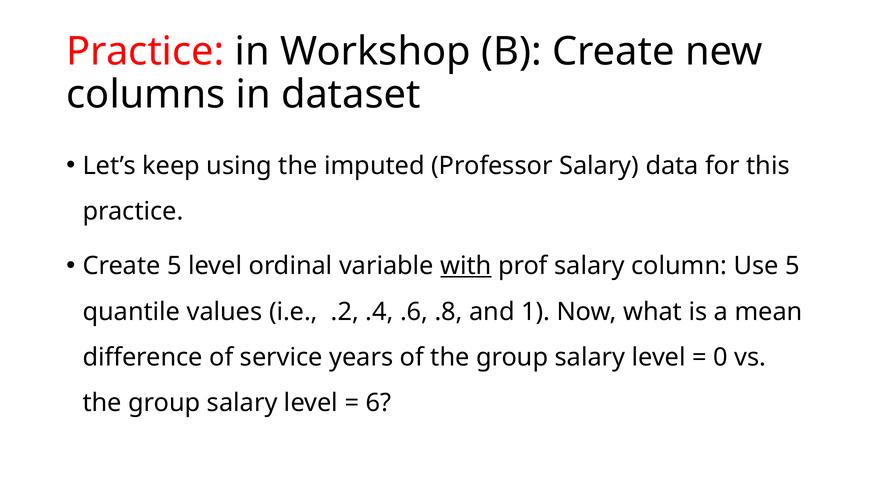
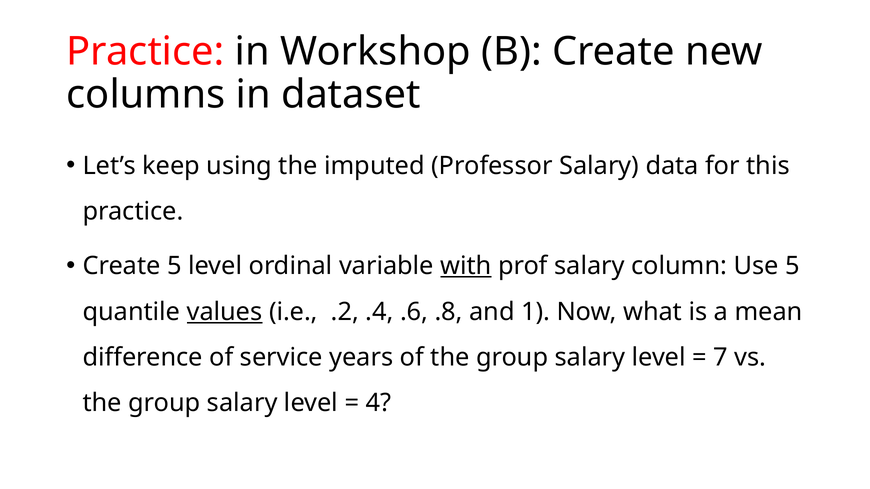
values underline: none -> present
0: 0 -> 7
6: 6 -> 4
